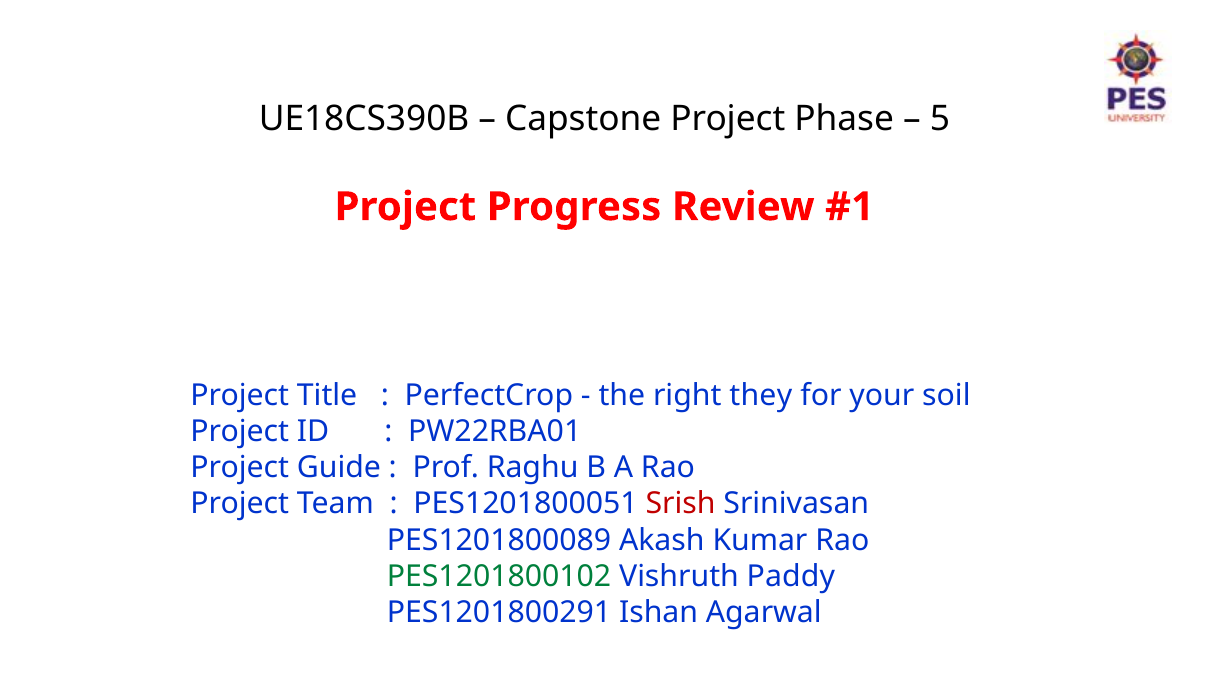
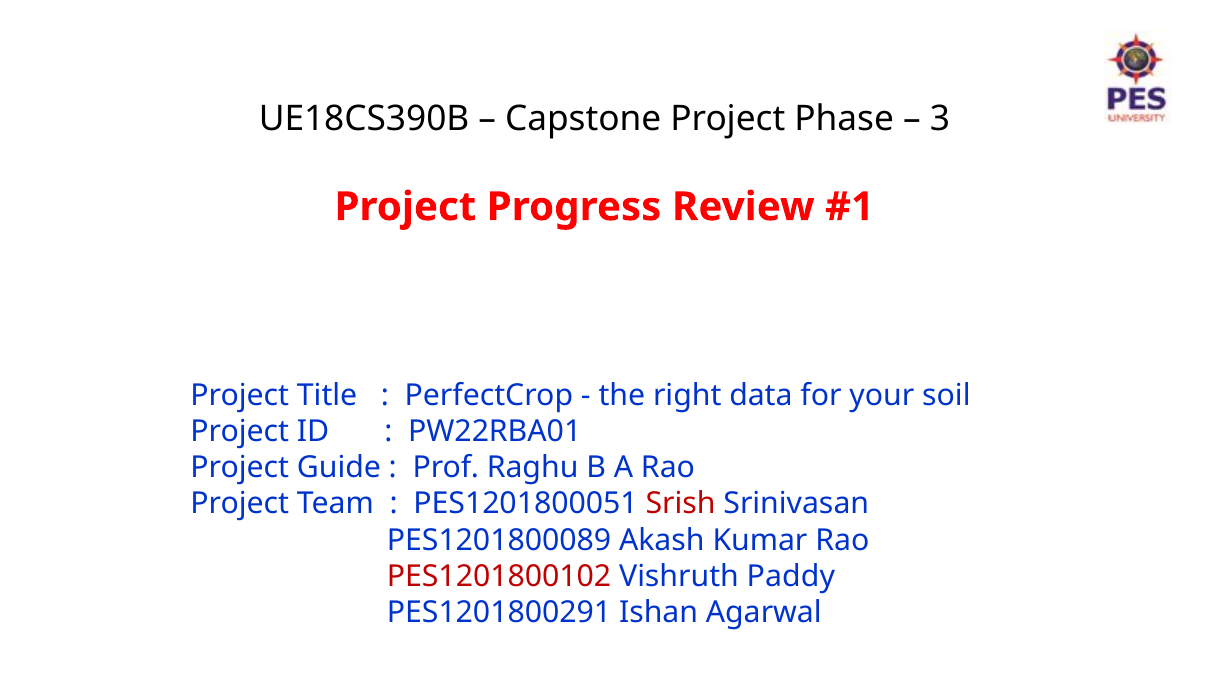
5: 5 -> 3
they: they -> data
PES1201800102 colour: green -> red
